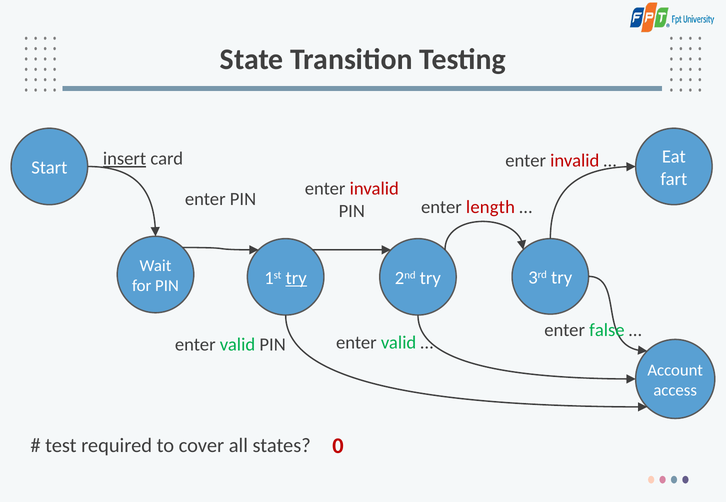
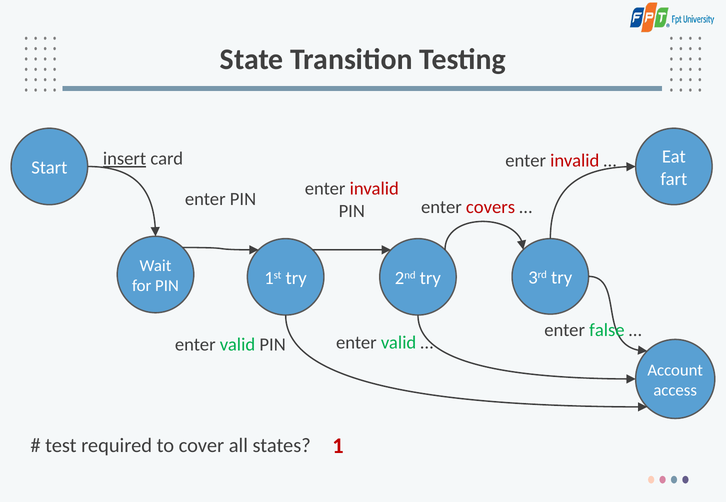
length: length -> covers
try at (296, 278) underline: present -> none
0: 0 -> 1
